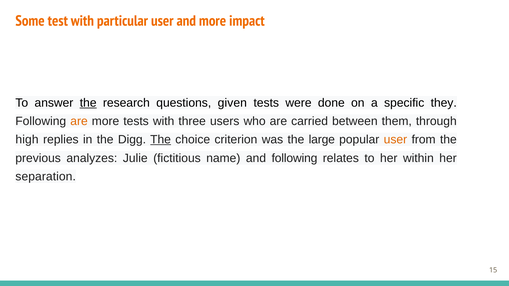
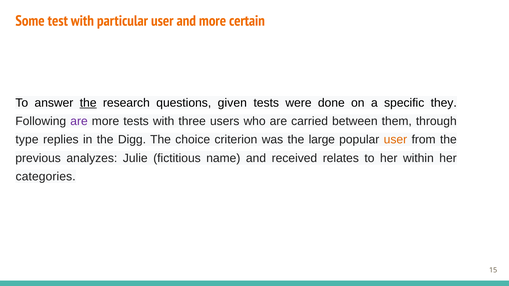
impact: impact -> certain
are at (79, 121) colour: orange -> purple
high: high -> type
The at (161, 140) underline: present -> none
and following: following -> received
separation: separation -> categories
